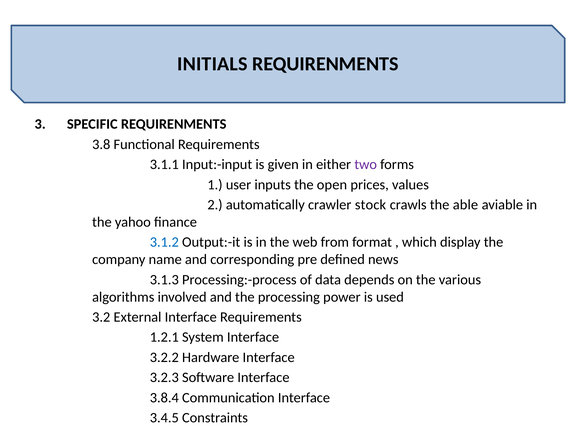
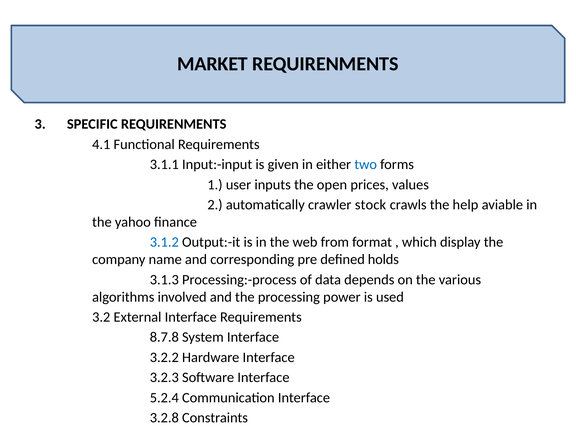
INITIALS: INITIALS -> MARKET
3.8: 3.8 -> 4.1
two colour: purple -> blue
able: able -> help
news: news -> holds
1.2.1: 1.2.1 -> 8.7.8
3.8.4: 3.8.4 -> 5.2.4
3.4.5: 3.4.5 -> 3.2.8
